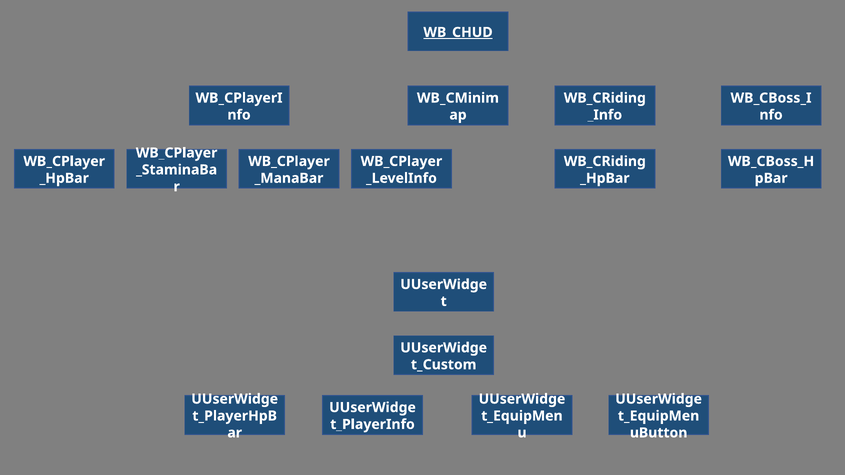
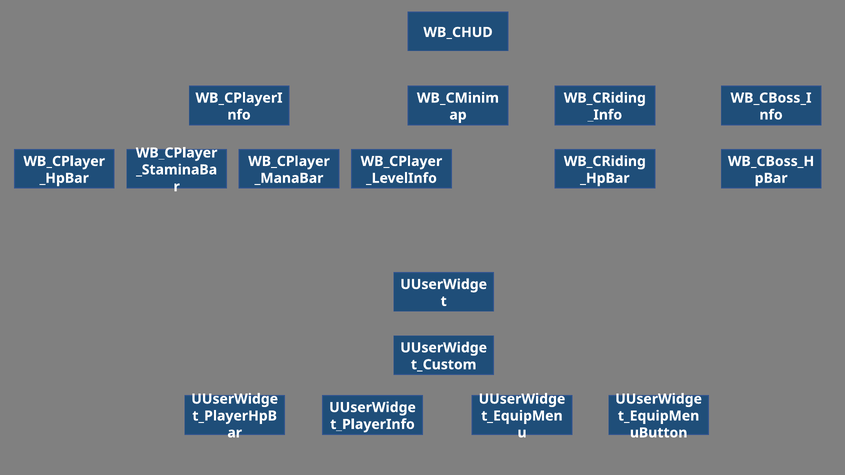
WB_CHUD underline: present -> none
